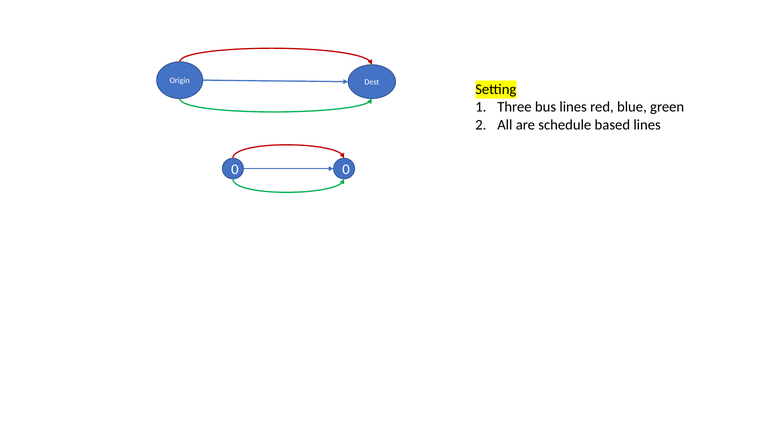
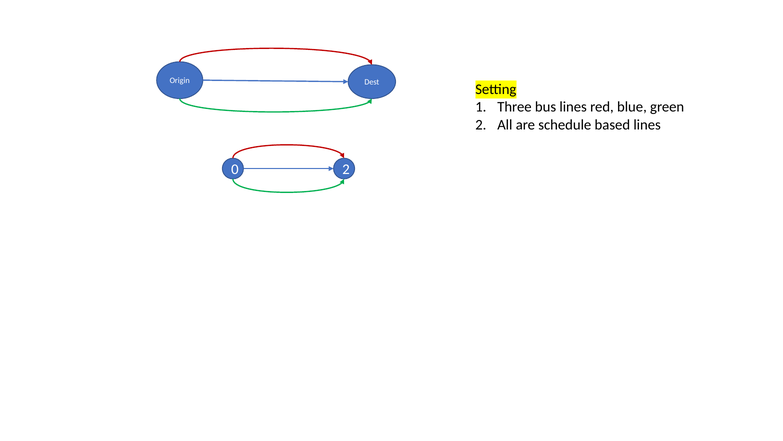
0 0: 0 -> 2
